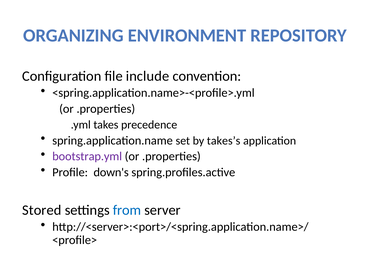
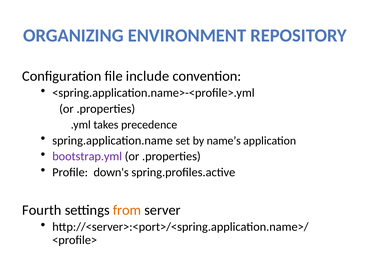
takes’s: takes’s -> name’s
Stored: Stored -> Fourth
from colour: blue -> orange
